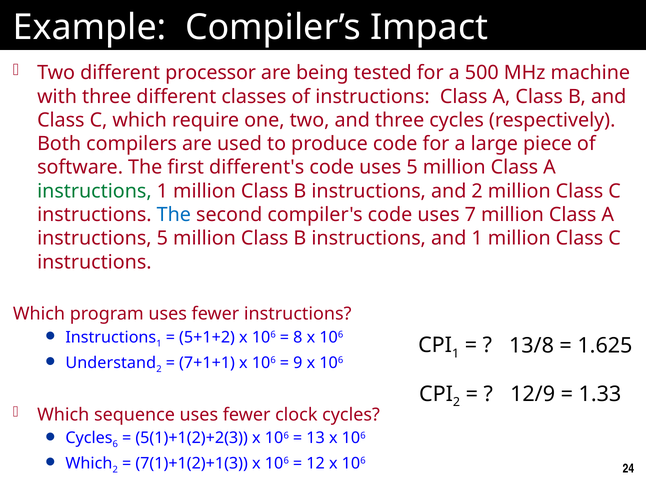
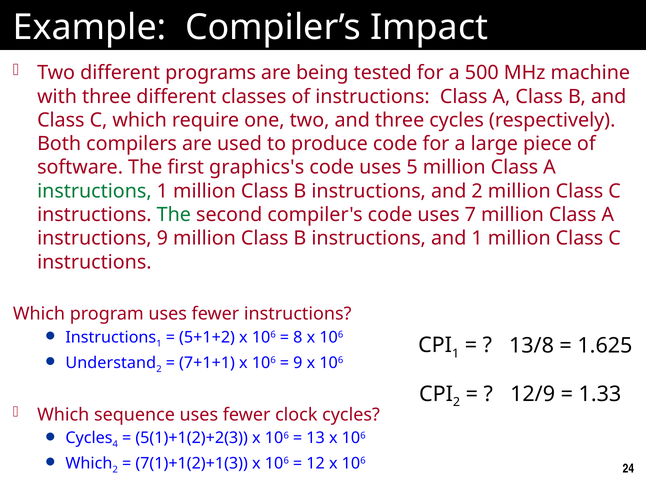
processor: processor -> programs
different's: different's -> graphics's
The at (174, 215) colour: blue -> green
instructions 5: 5 -> 9
6: 6 -> 4
